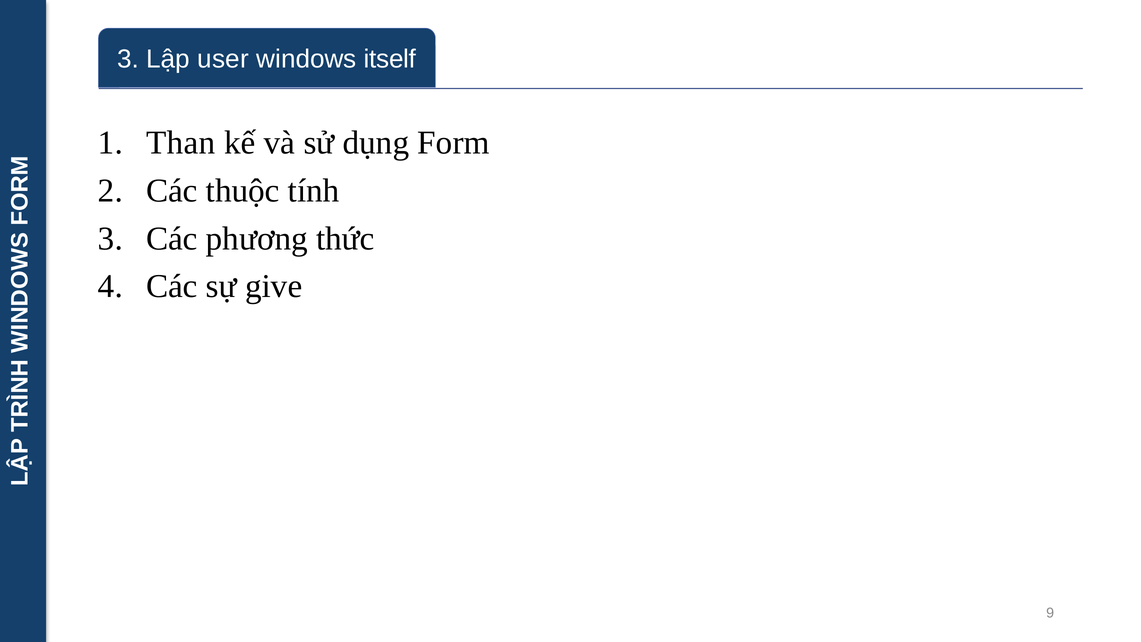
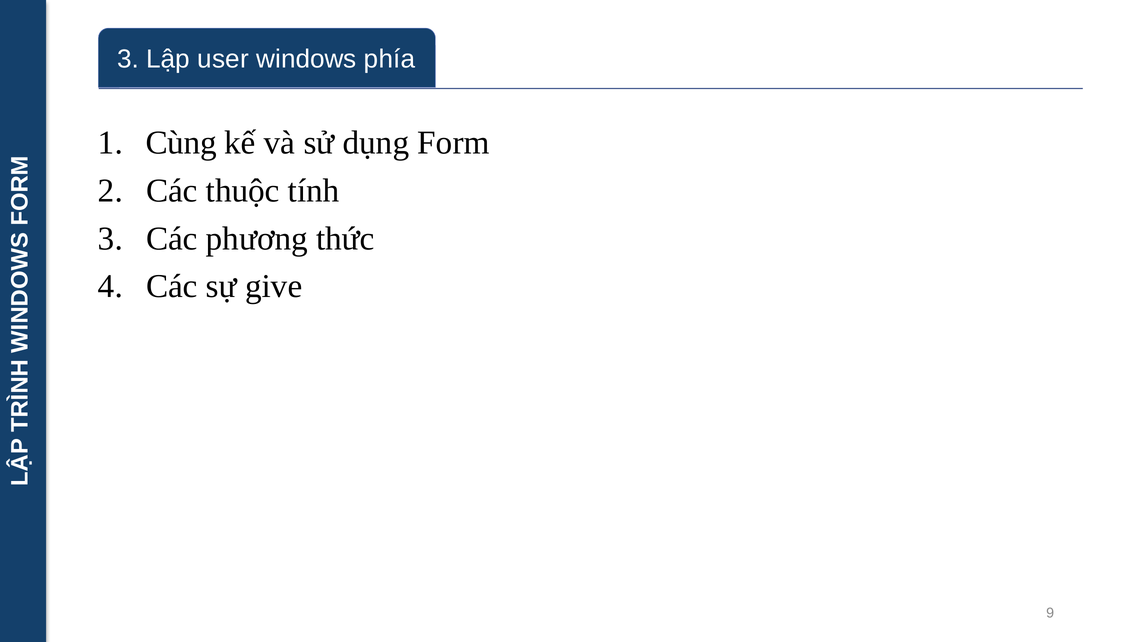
itself: itself -> phía
Than: Than -> Cùng
